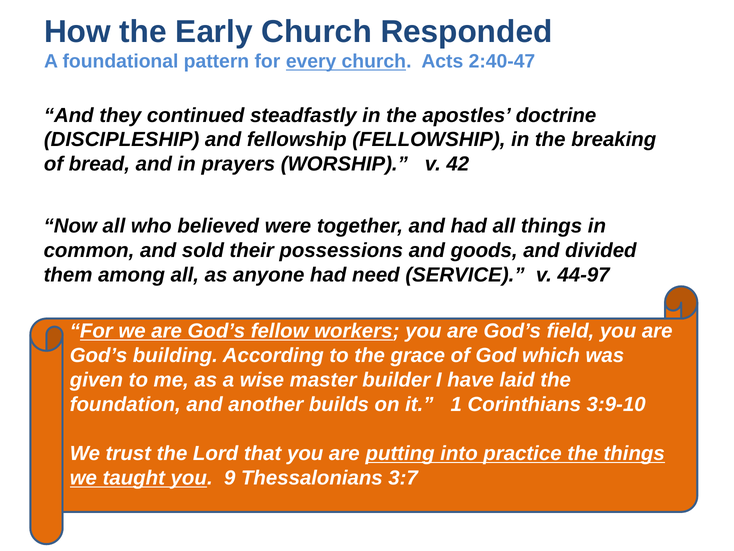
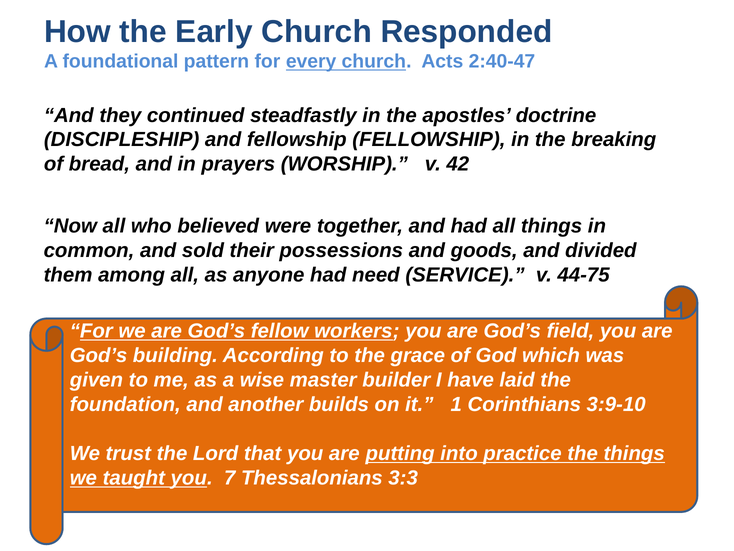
44-97: 44-97 -> 44-75
9: 9 -> 7
3:7: 3:7 -> 3:3
